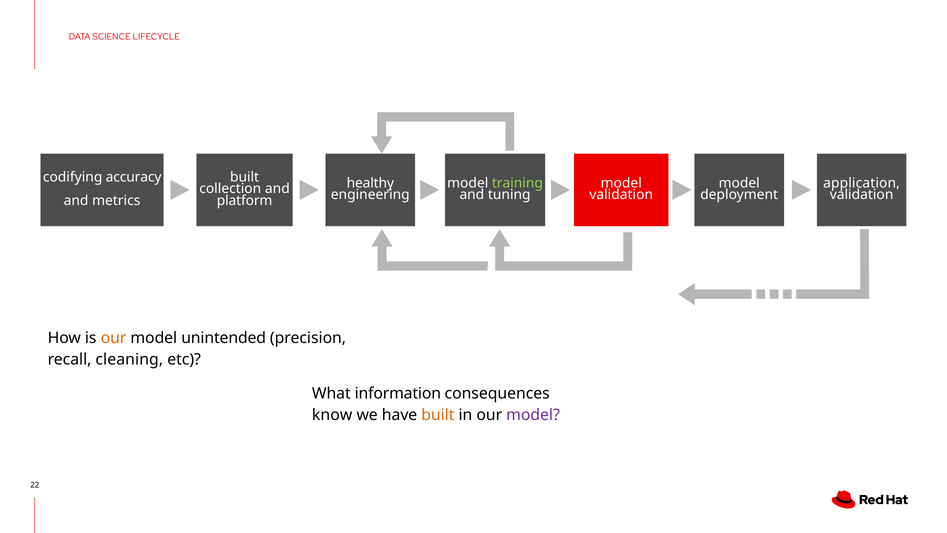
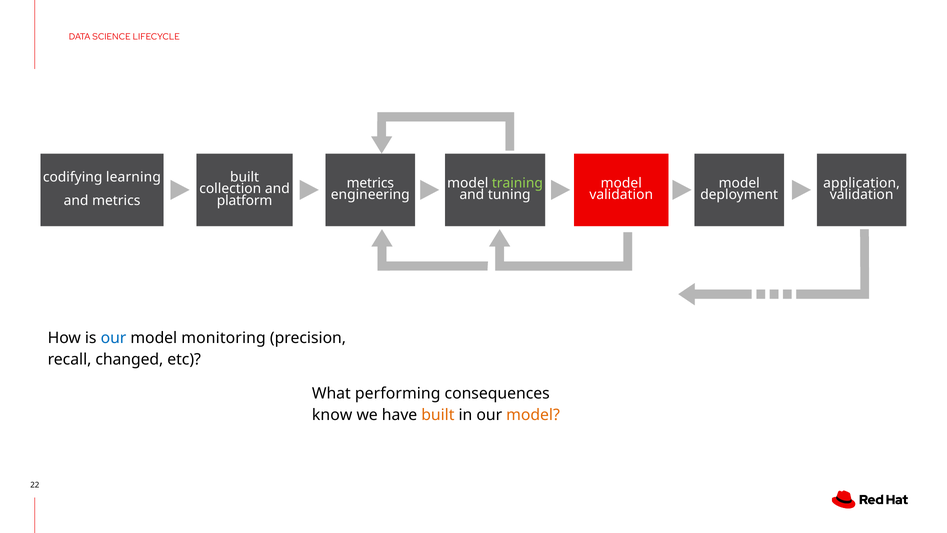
accuracy: accuracy -> learning
healthy at (370, 183): healthy -> metrics
our at (113, 338) colour: orange -> blue
unintended: unintended -> monitoring
cleaning: cleaning -> changed
information: information -> performing
model at (533, 415) colour: purple -> orange
